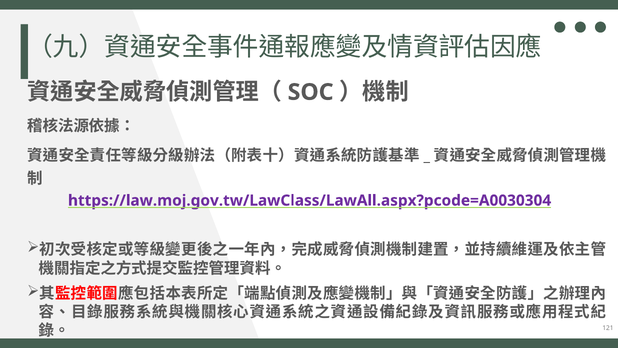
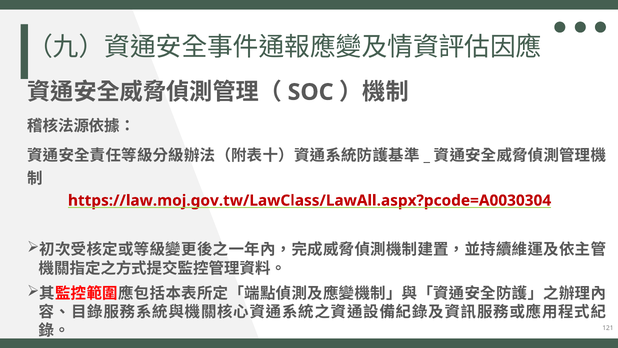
https://law.moj.gov.tw/LawClass/LawAll.aspx?pcode=A0030304 colour: purple -> red
